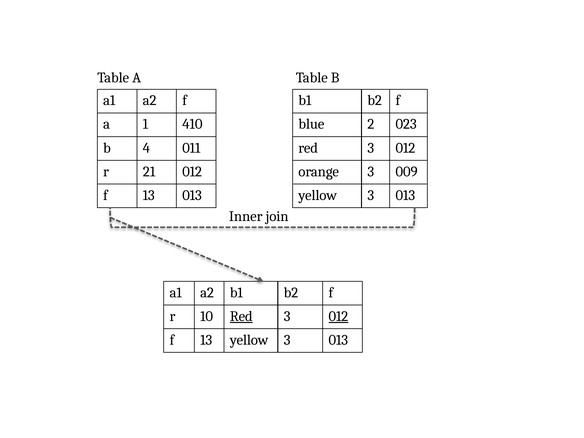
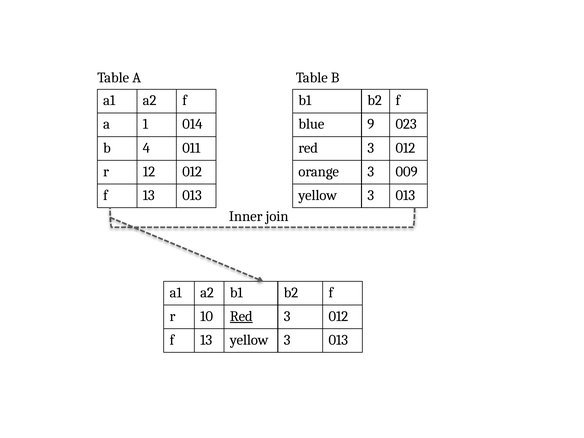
410: 410 -> 014
2: 2 -> 9
21: 21 -> 12
012 at (338, 316) underline: present -> none
